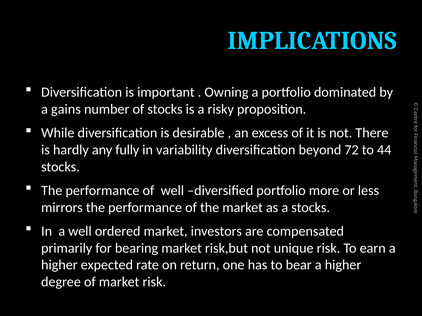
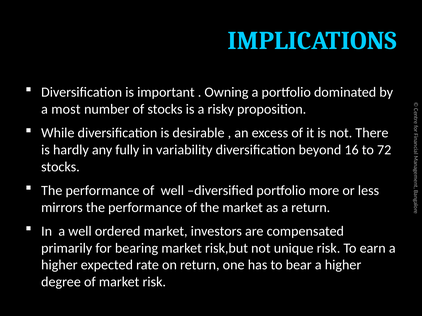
gains: gains -> most
72: 72 -> 16
44: 44 -> 72
a stocks: stocks -> return
